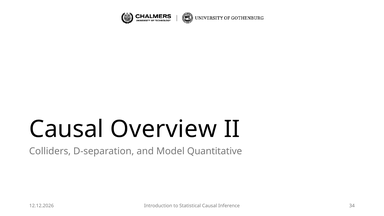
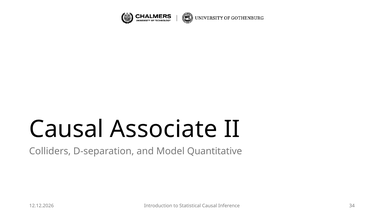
Overview: Overview -> Associate
